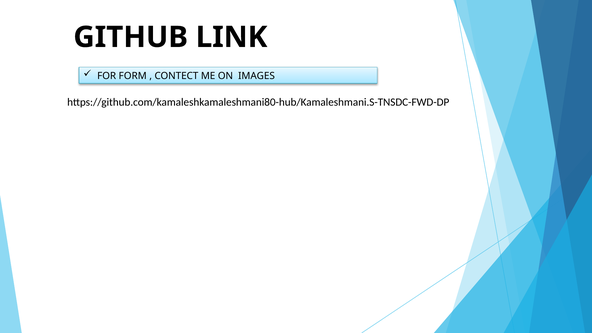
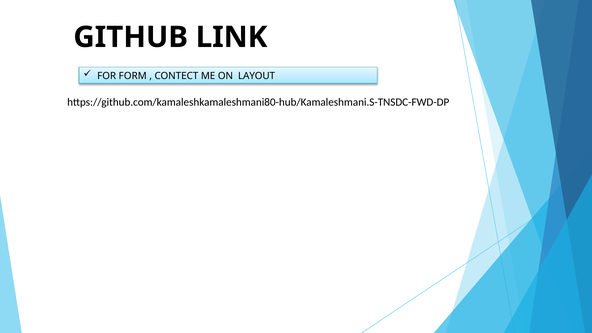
IMAGES: IMAGES -> LAYOUT
